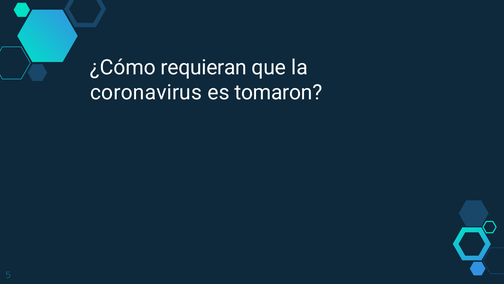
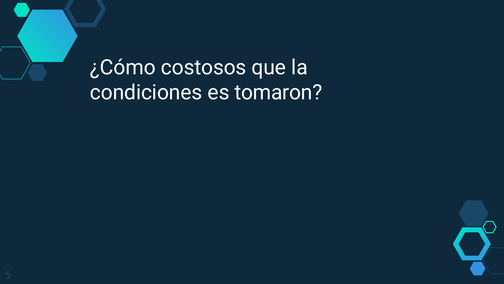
requieran: requieran -> costosos
coronavirus: coronavirus -> condiciones
